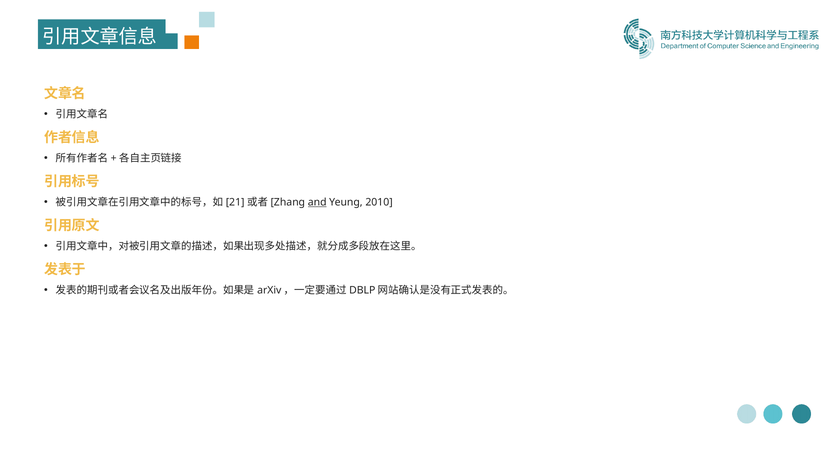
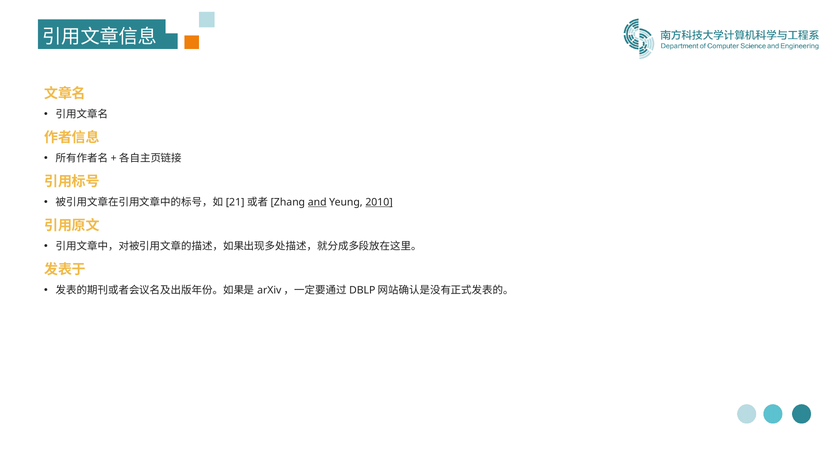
2010 underline: none -> present
